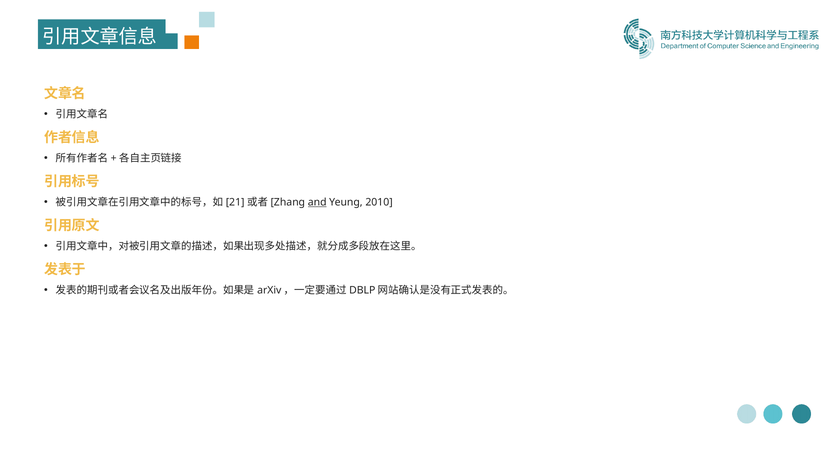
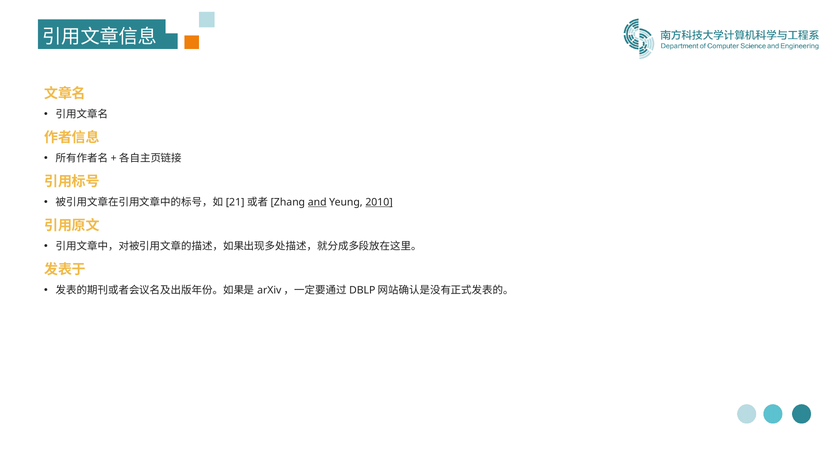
2010 underline: none -> present
